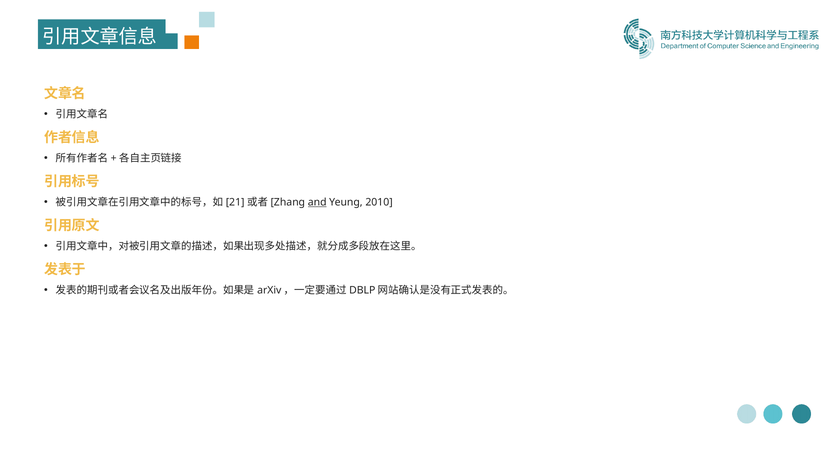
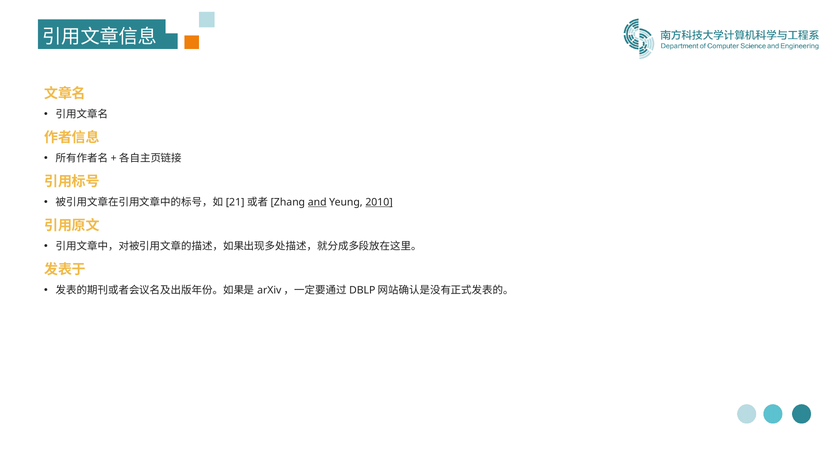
2010 underline: none -> present
